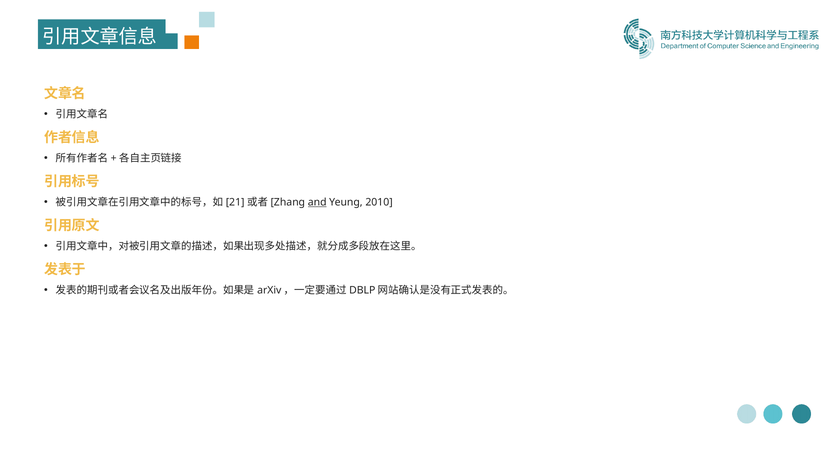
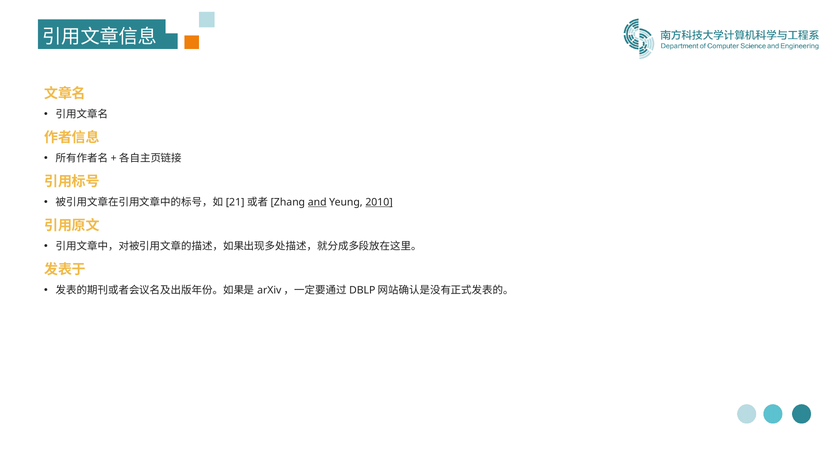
2010 underline: none -> present
